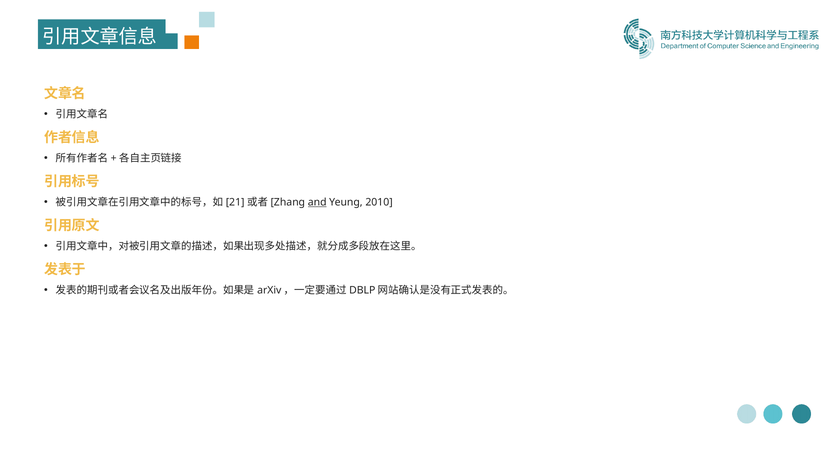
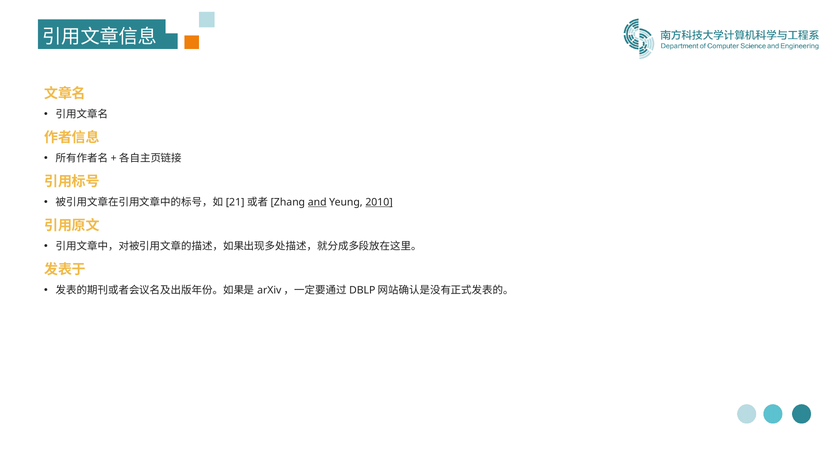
2010 underline: none -> present
